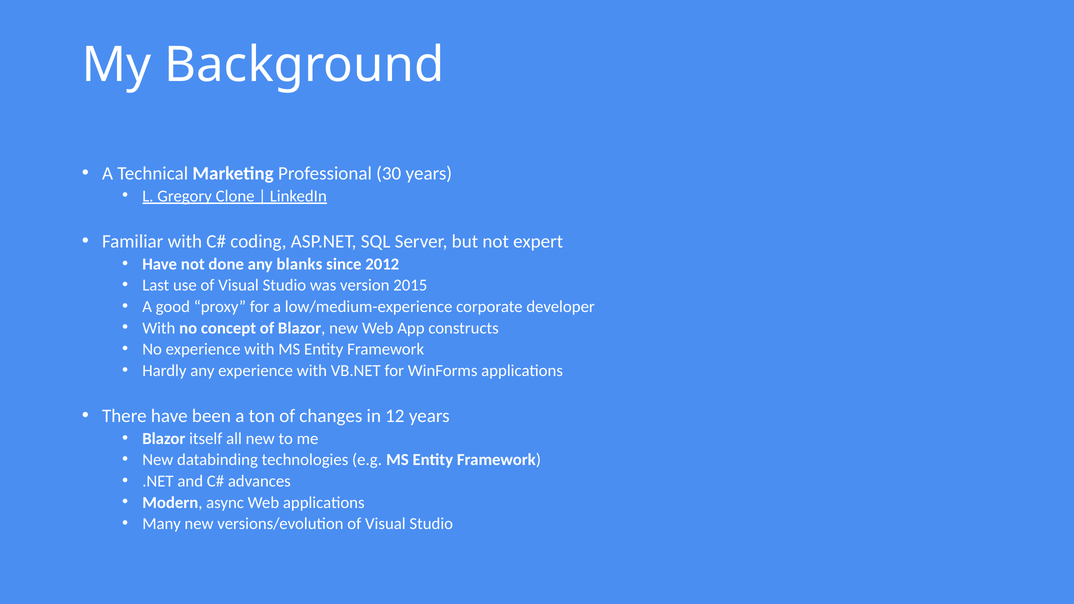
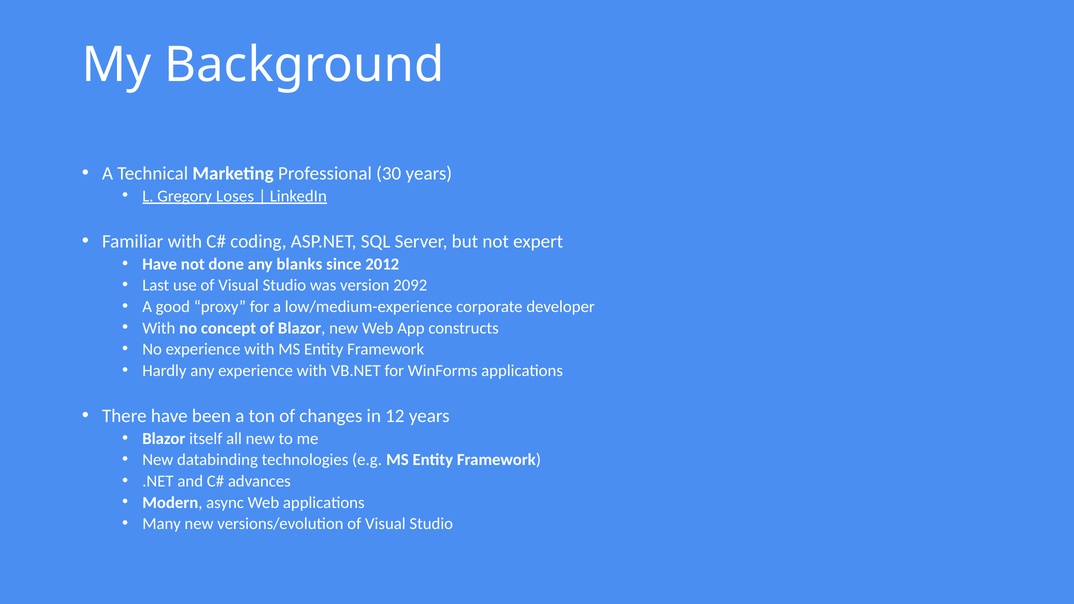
Clone: Clone -> Loses
2015: 2015 -> 2092
